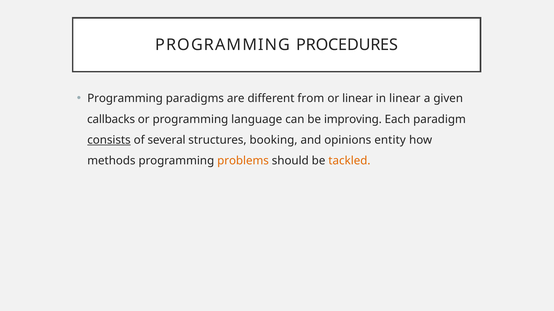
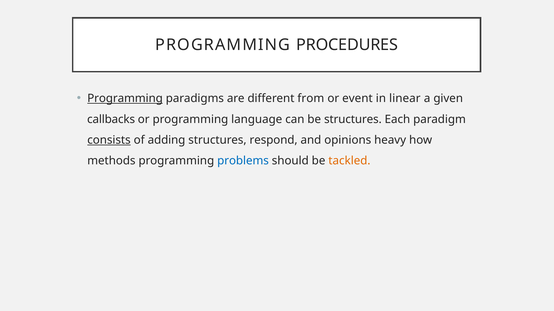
Programming at (125, 99) underline: none -> present
or linear: linear -> event
be improving: improving -> structures
several: several -> adding
booking: booking -> respond
entity: entity -> heavy
problems colour: orange -> blue
